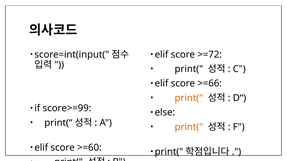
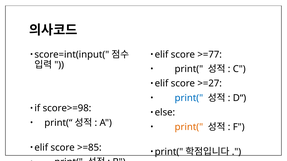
>=72: >=72 -> >=77
>=66: >=66 -> >=27
print( at (189, 98) colour: orange -> blue
score>=99: score>=99 -> score>=98
>=60: >=60 -> >=85
